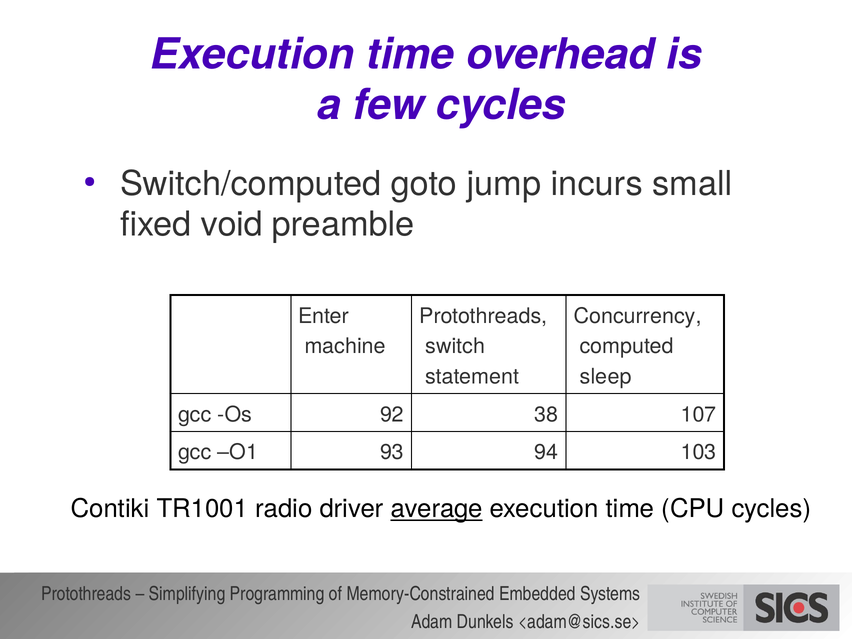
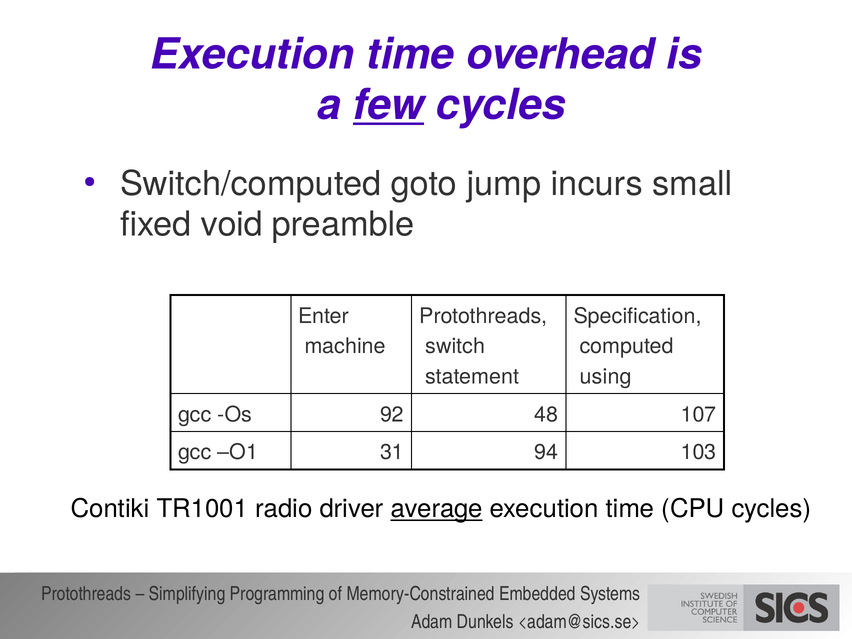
few underline: none -> present
Concurrency: Concurrency -> Specification
sleep: sleep -> using
38: 38 -> 48
93: 93 -> 31
